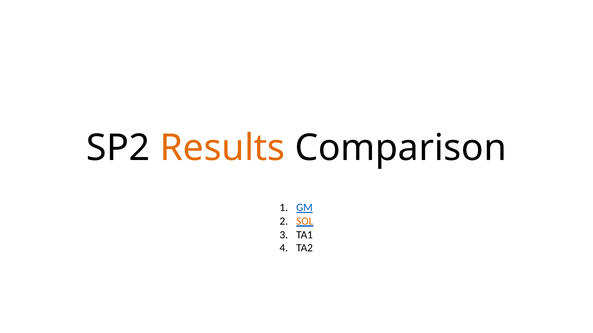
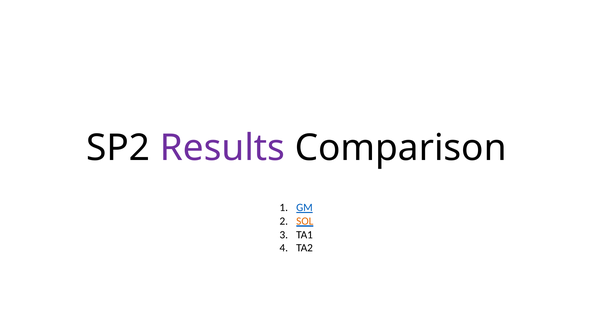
Results colour: orange -> purple
